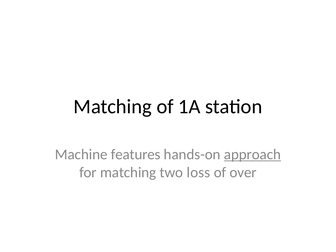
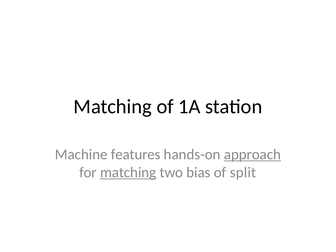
matching at (128, 172) underline: none -> present
loss: loss -> bias
over: over -> split
